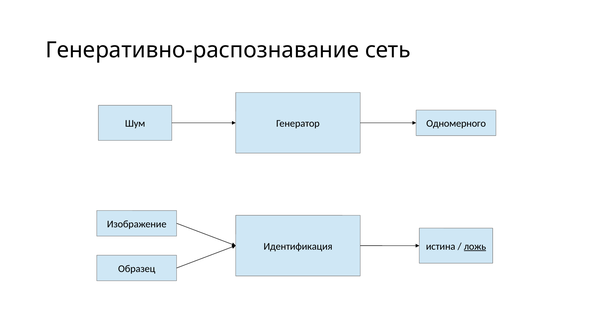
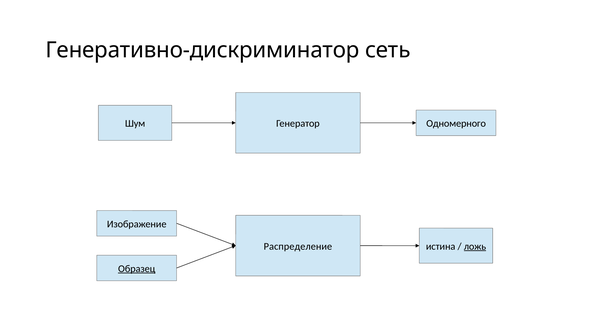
Генеративно-распознавание: Генеративно-распознавание -> Генеративно-дискриминатор
Идентификация: Идентификация -> Распределение
Образец underline: none -> present
